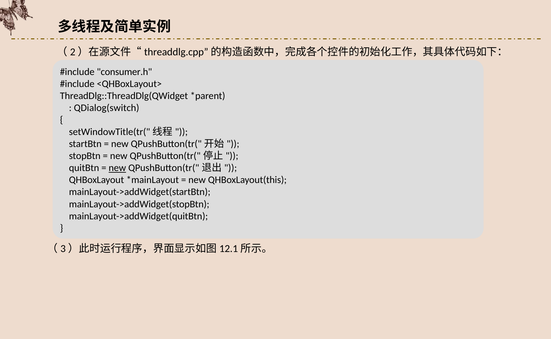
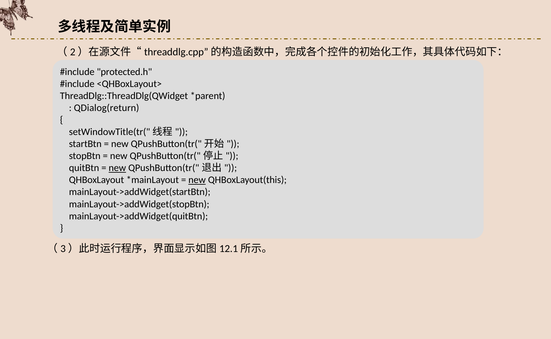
consumer.h: consumer.h -> protected.h
QDialog(switch: QDialog(switch -> QDialog(return
new at (197, 180) underline: none -> present
